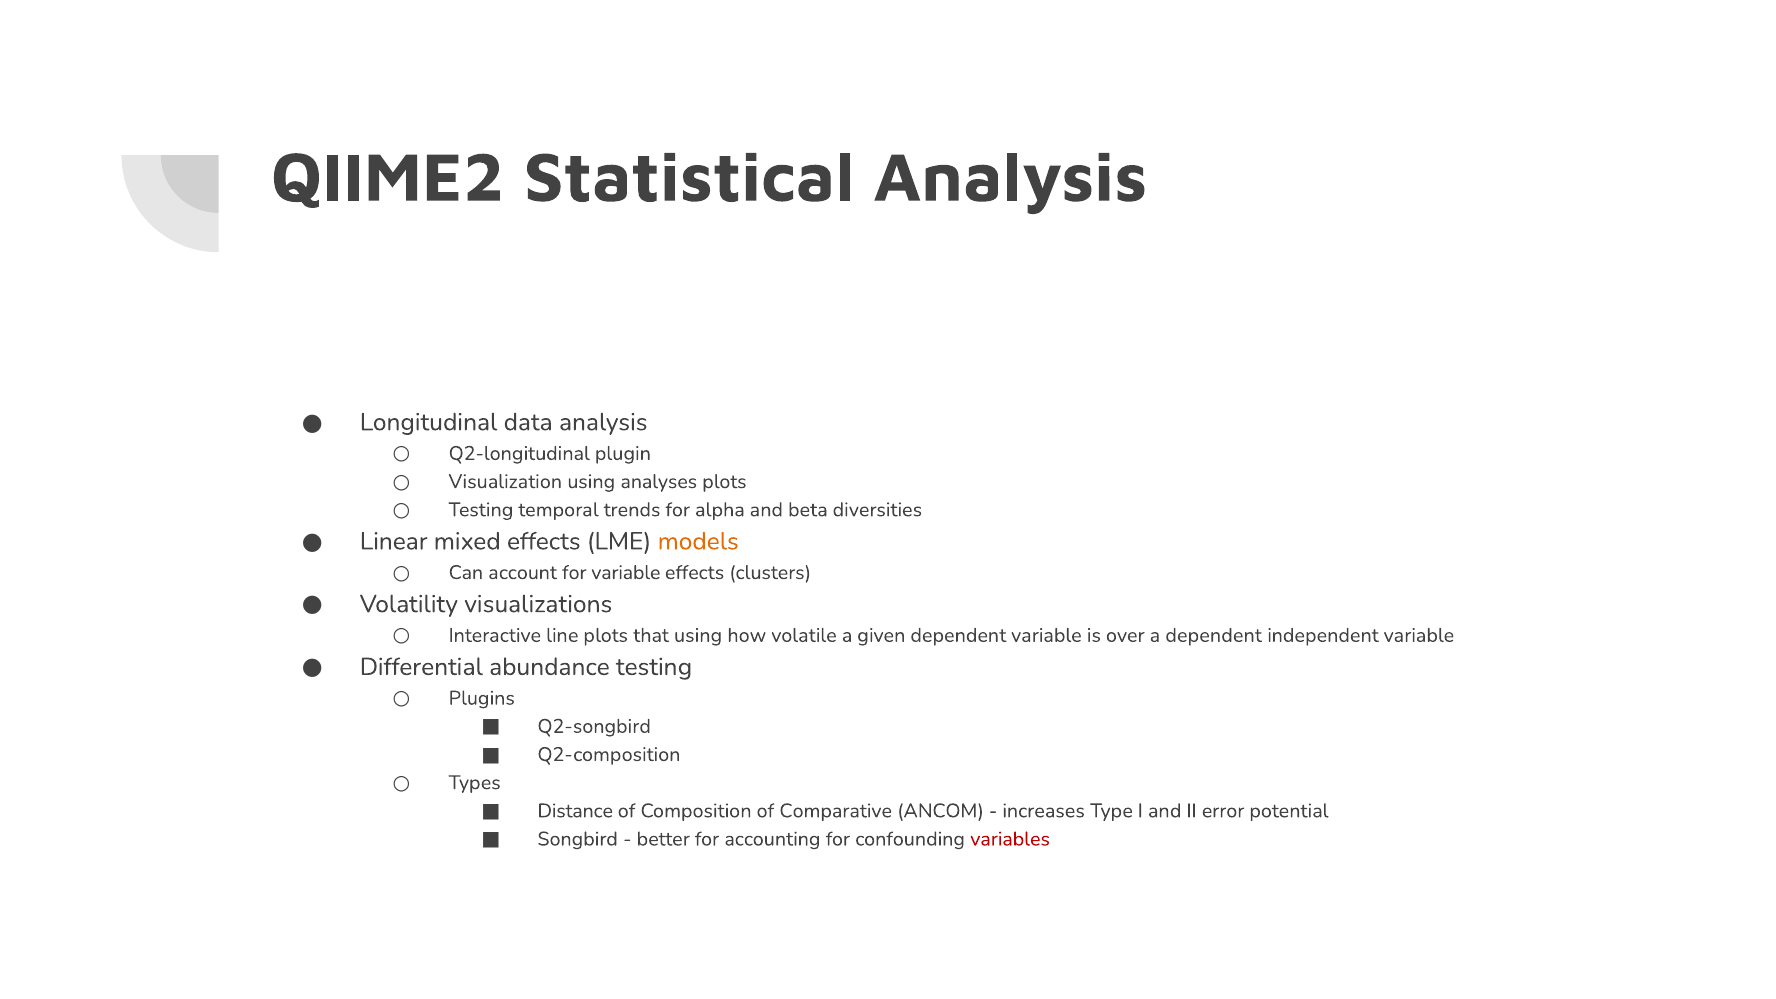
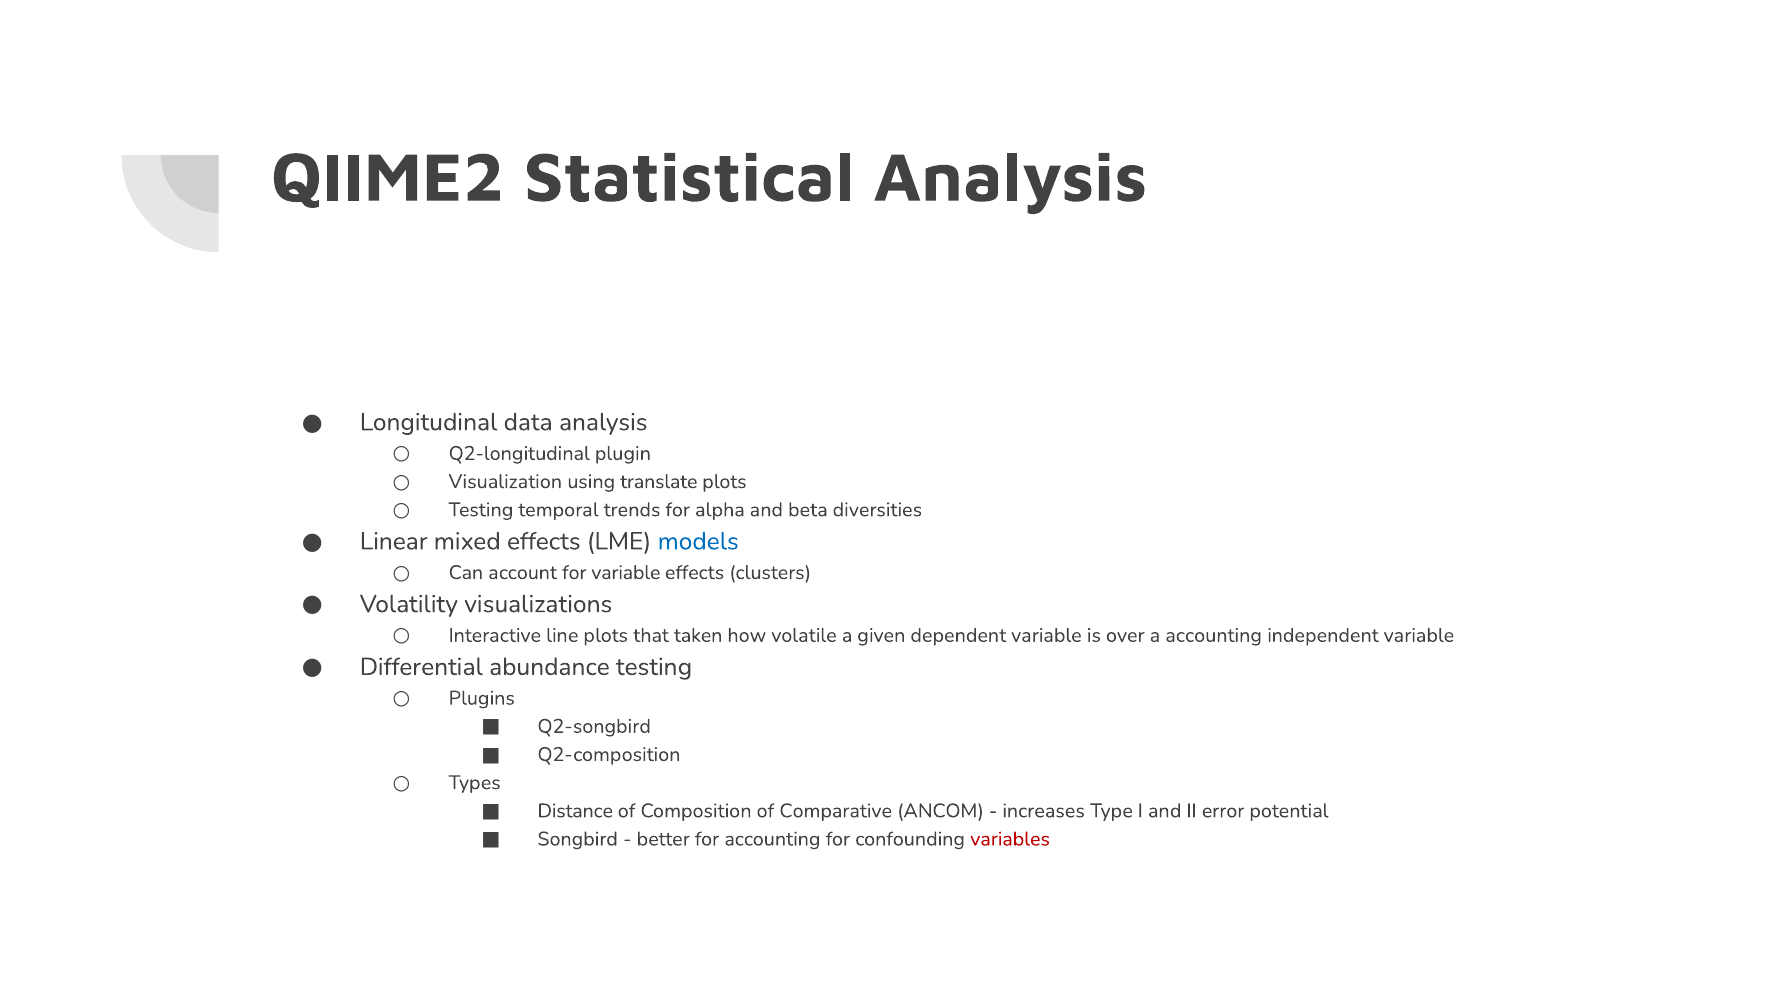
analyses: analyses -> translate
models colour: orange -> blue
that using: using -> taken
a dependent: dependent -> accounting
